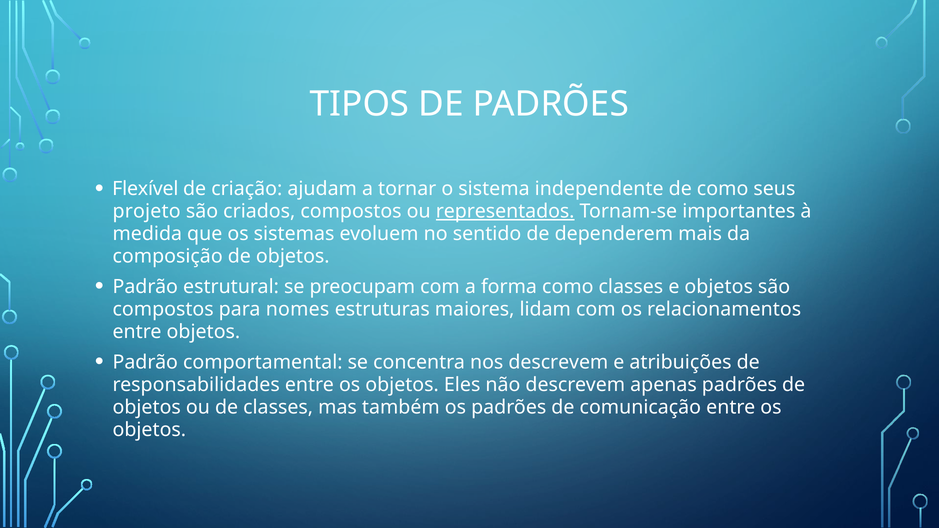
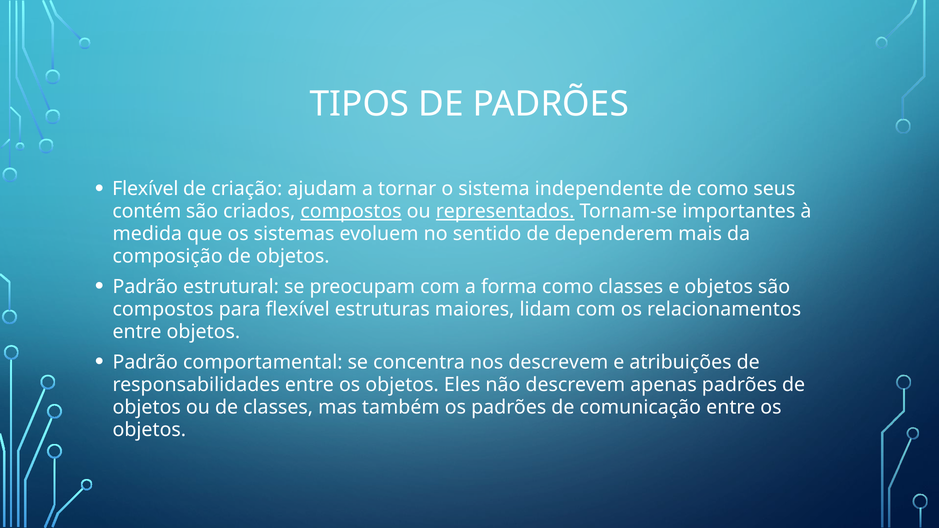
projeto: projeto -> contém
compostos at (351, 211) underline: none -> present
para nomes: nomes -> flexível
